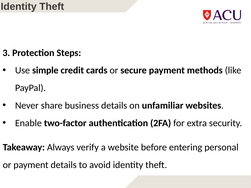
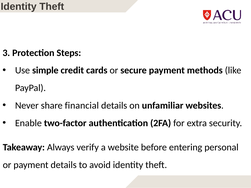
business: business -> financial
